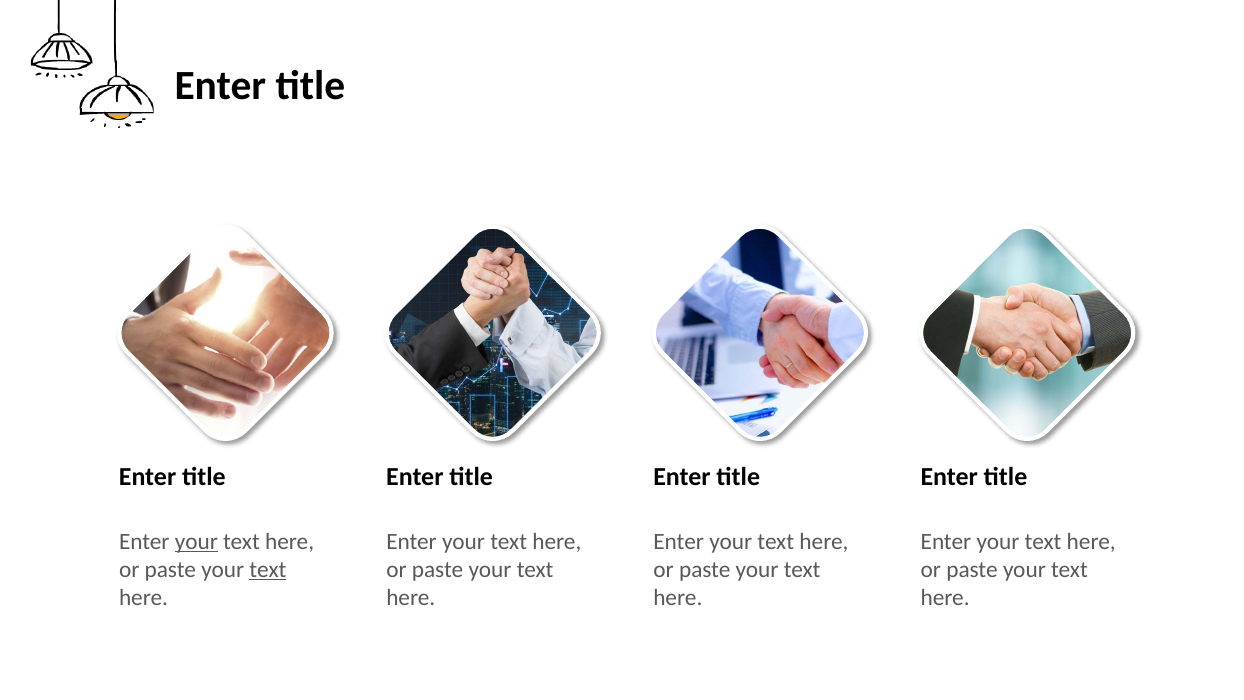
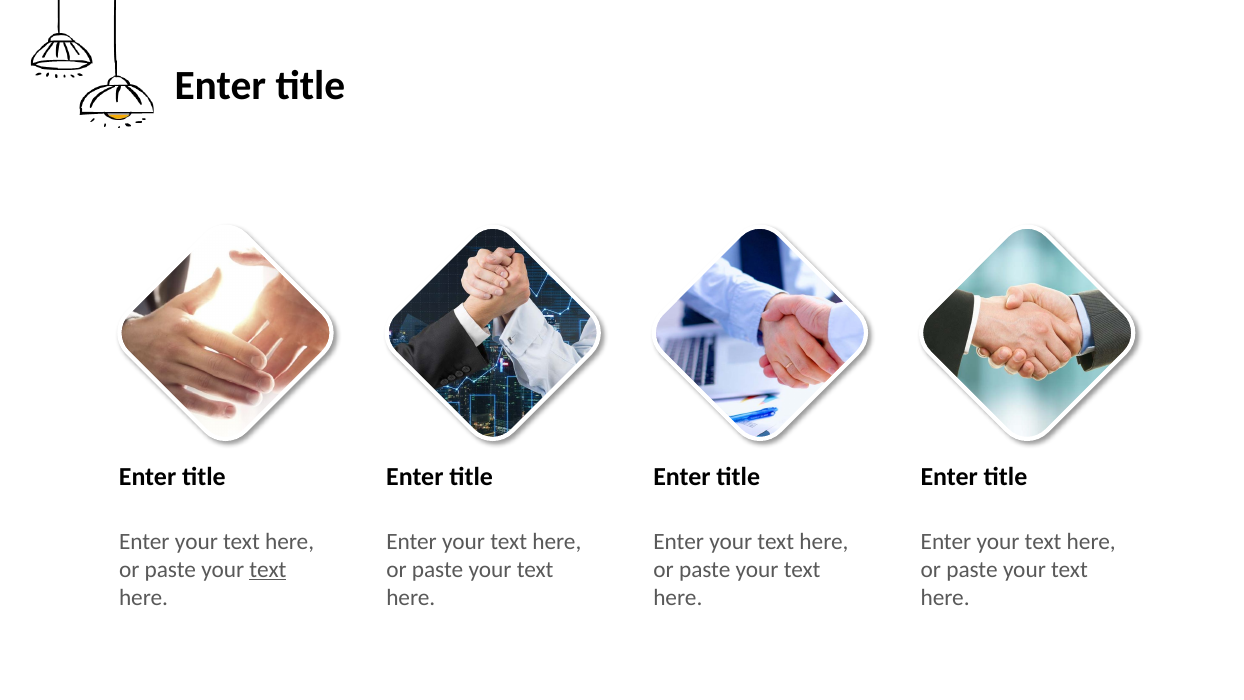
your at (196, 541) underline: present -> none
